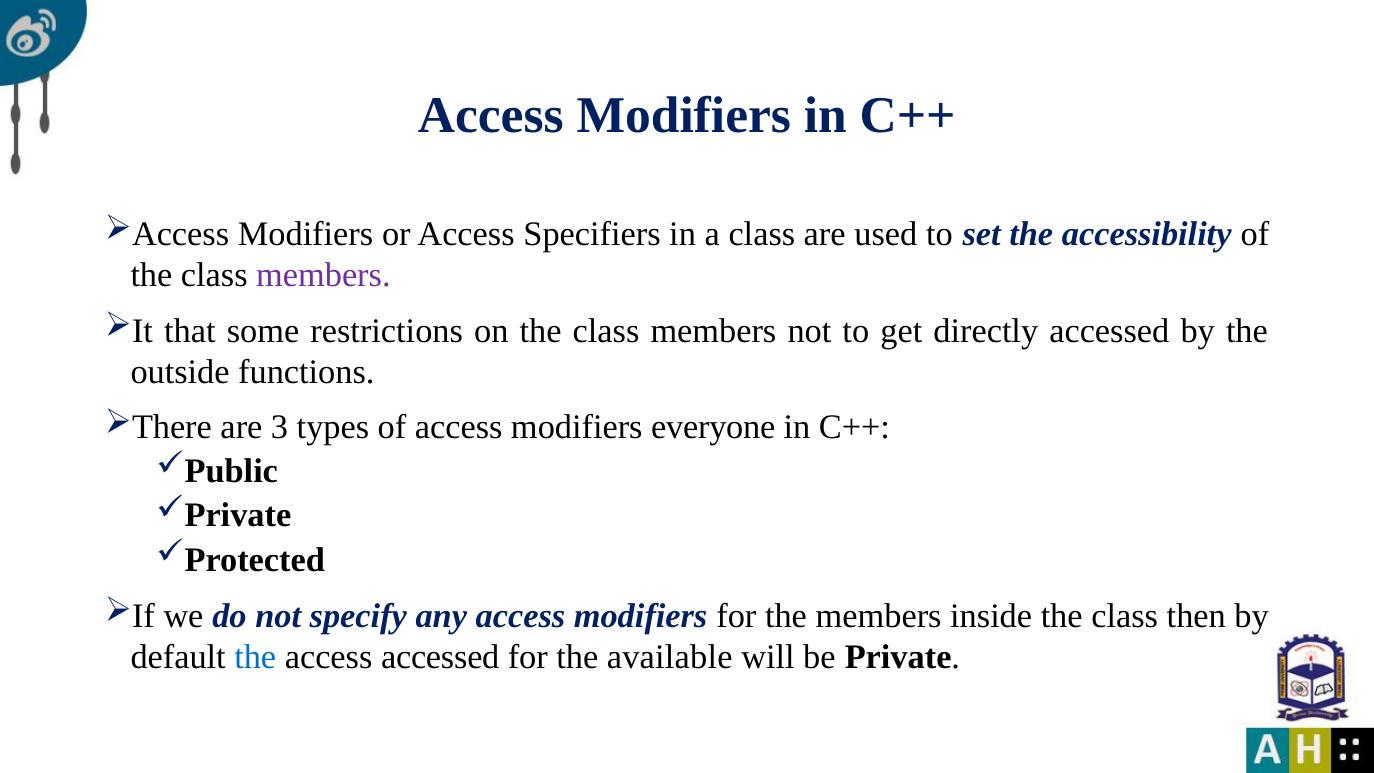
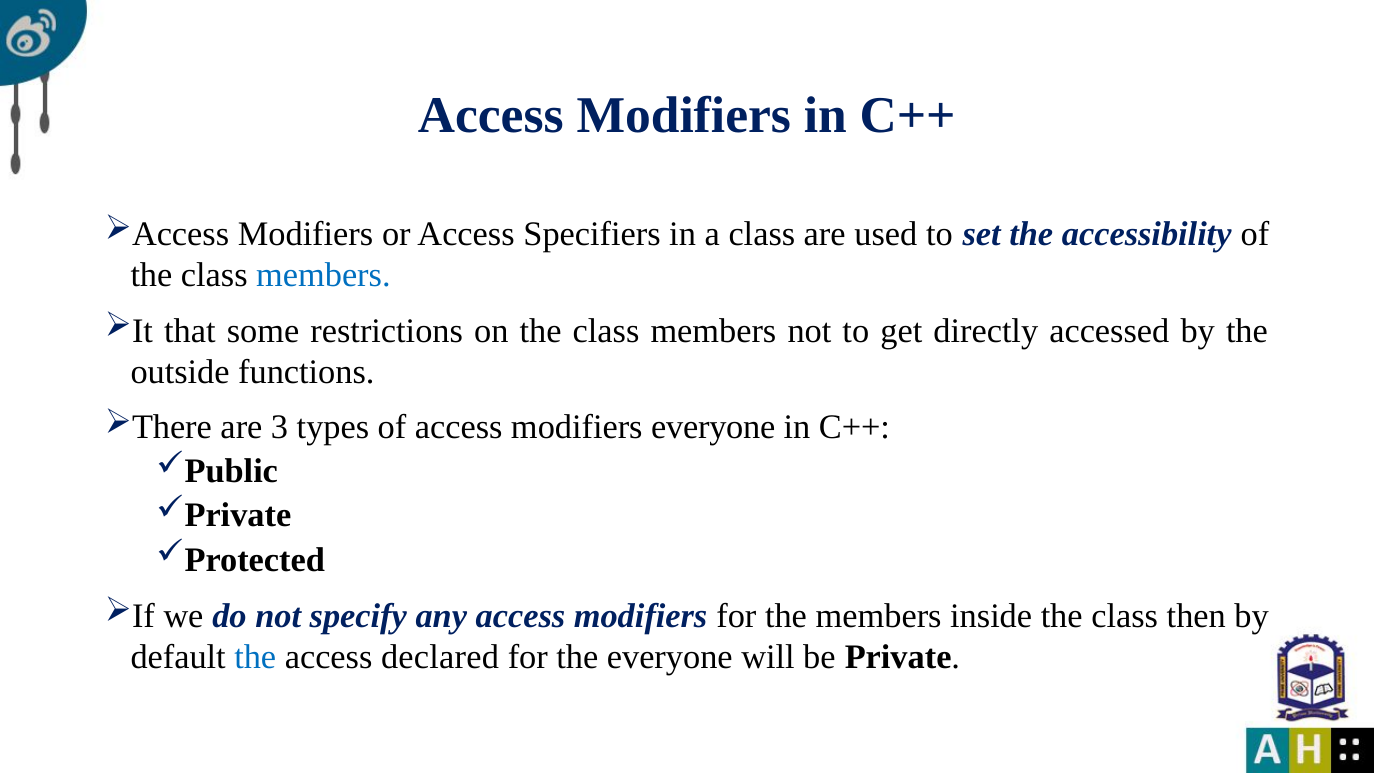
members at (323, 275) colour: purple -> blue
access accessed: accessed -> declared
the available: available -> everyone
